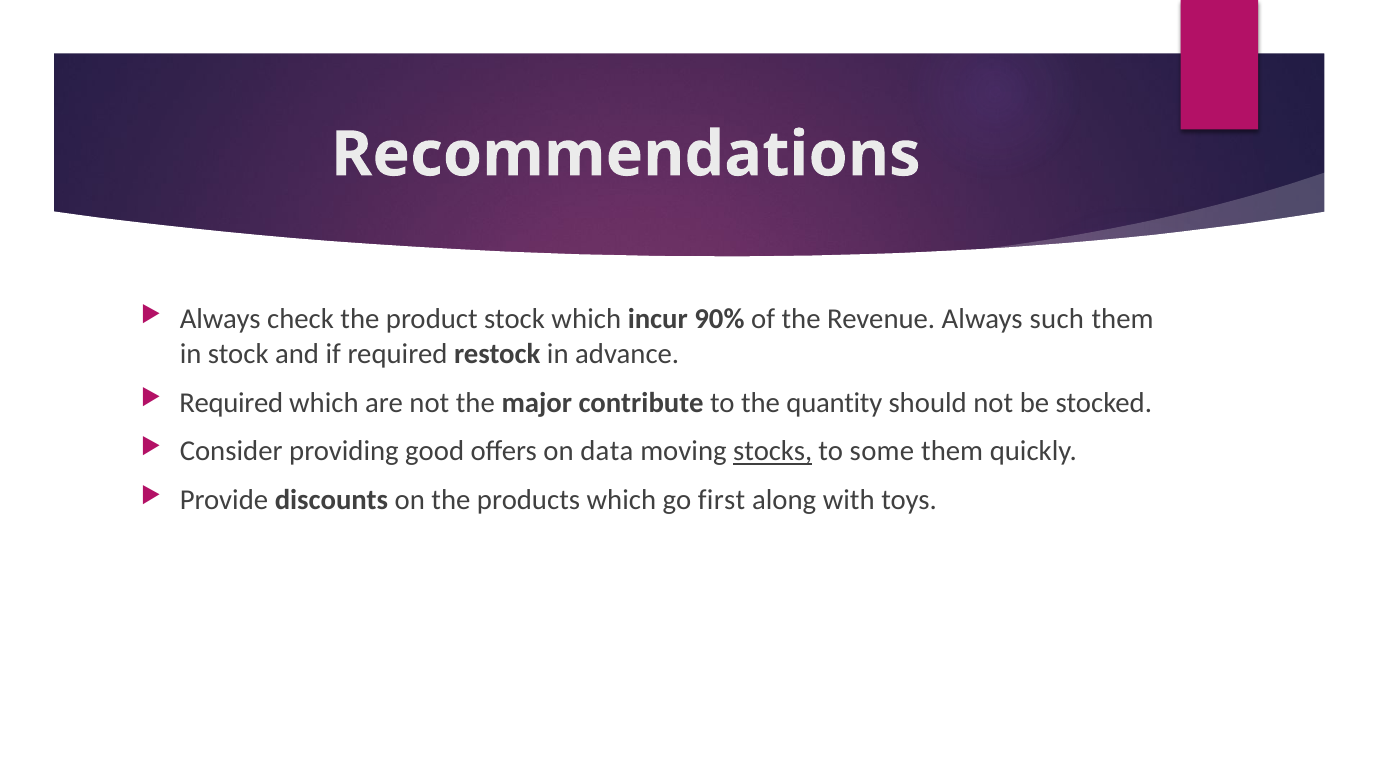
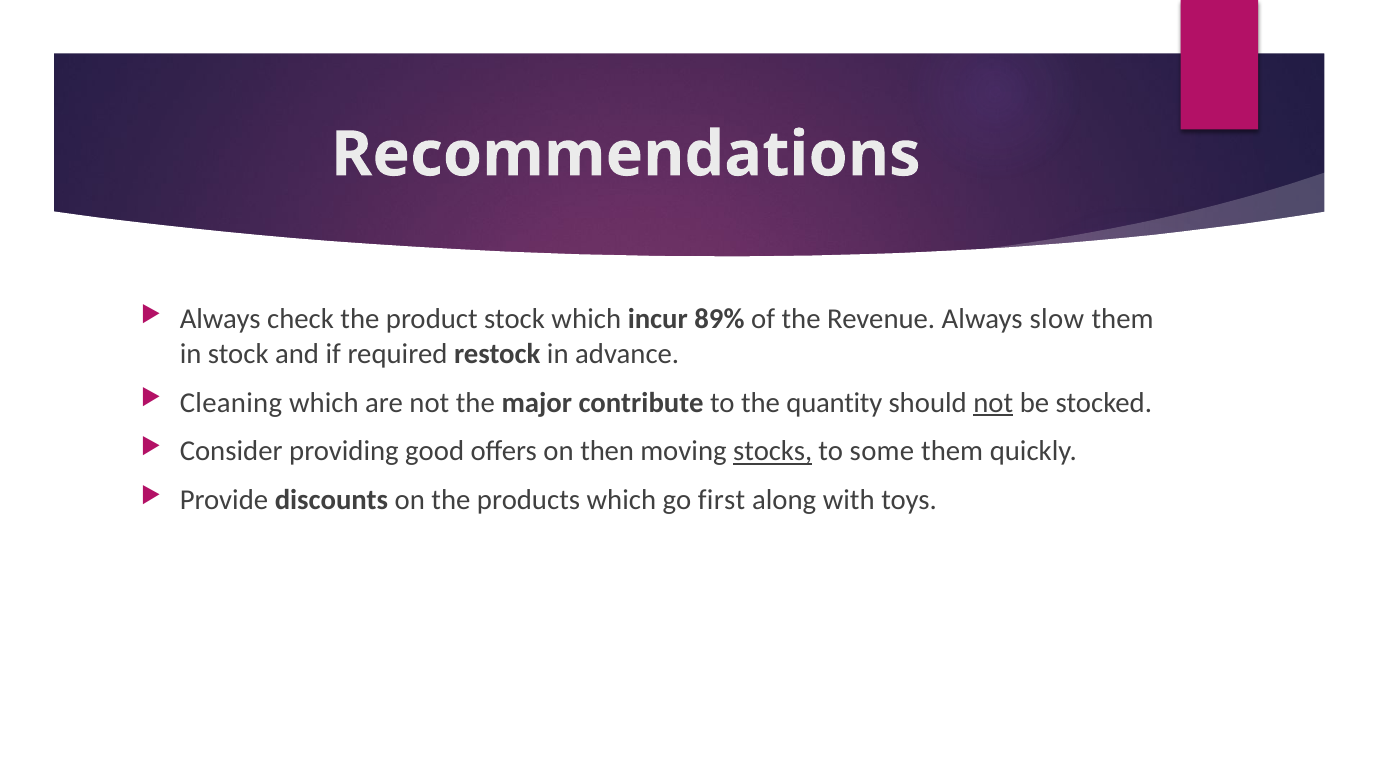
90%: 90% -> 89%
such: such -> slow
Required at (231, 402): Required -> Cleaning
not at (993, 402) underline: none -> present
data: data -> then
